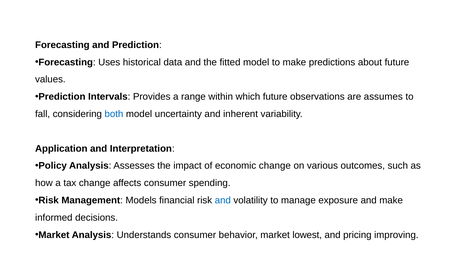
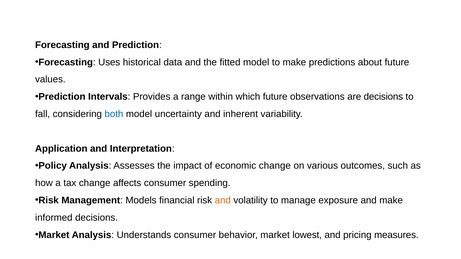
are assumes: assumes -> decisions
and at (223, 201) colour: blue -> orange
improving: improving -> measures
